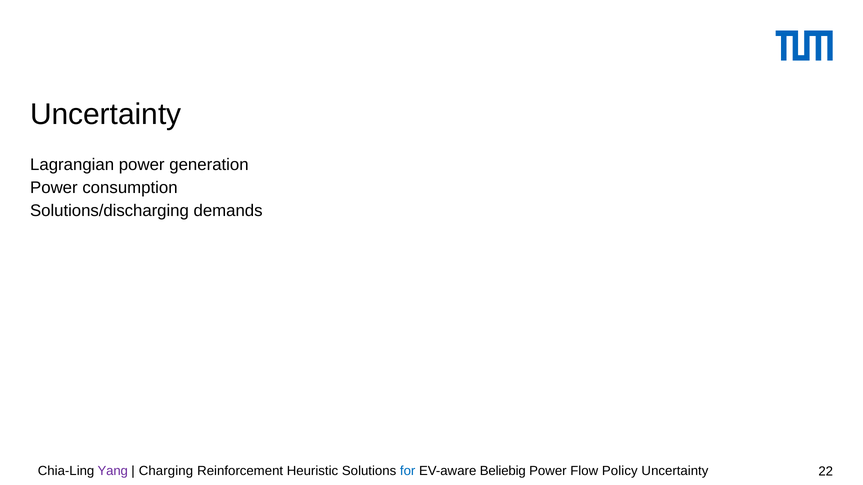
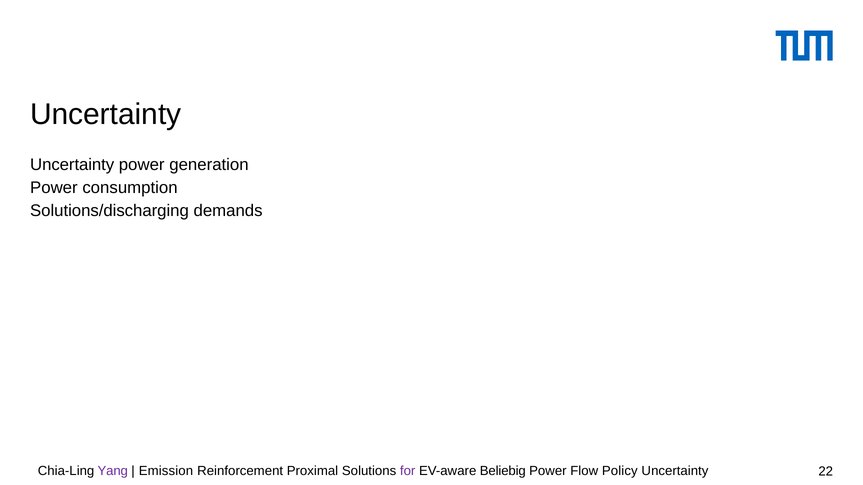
Lagrangian at (72, 165): Lagrangian -> Uncertainty
Charging: Charging -> Emission
Heuristic: Heuristic -> Proximal
for colour: blue -> purple
